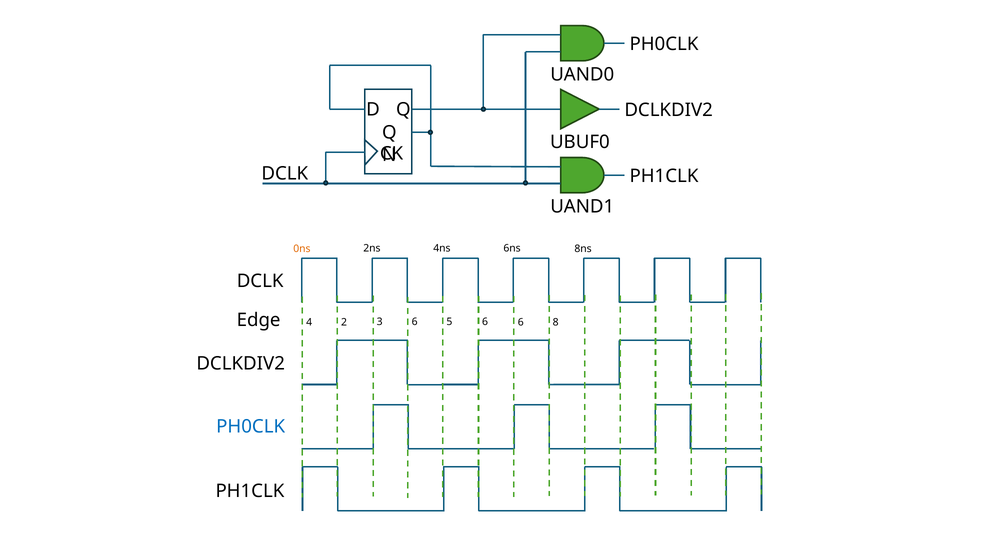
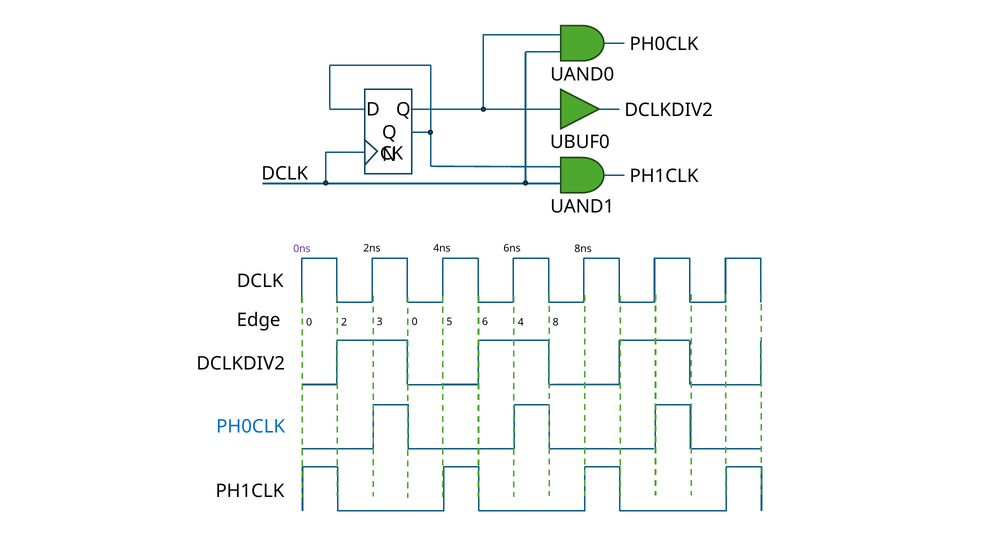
0ns colour: orange -> purple
Edge 4: 4 -> 0
3 6: 6 -> 0
6 6: 6 -> 4
